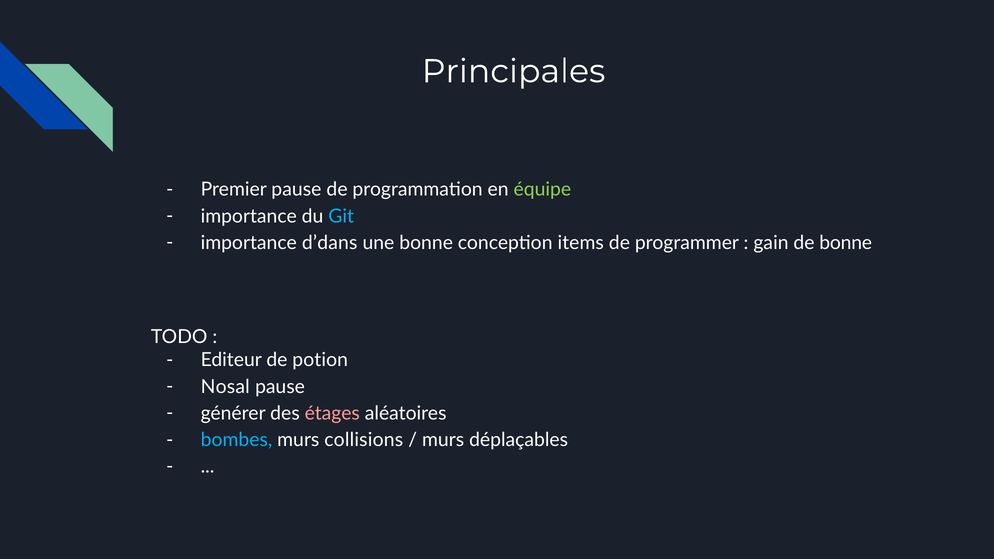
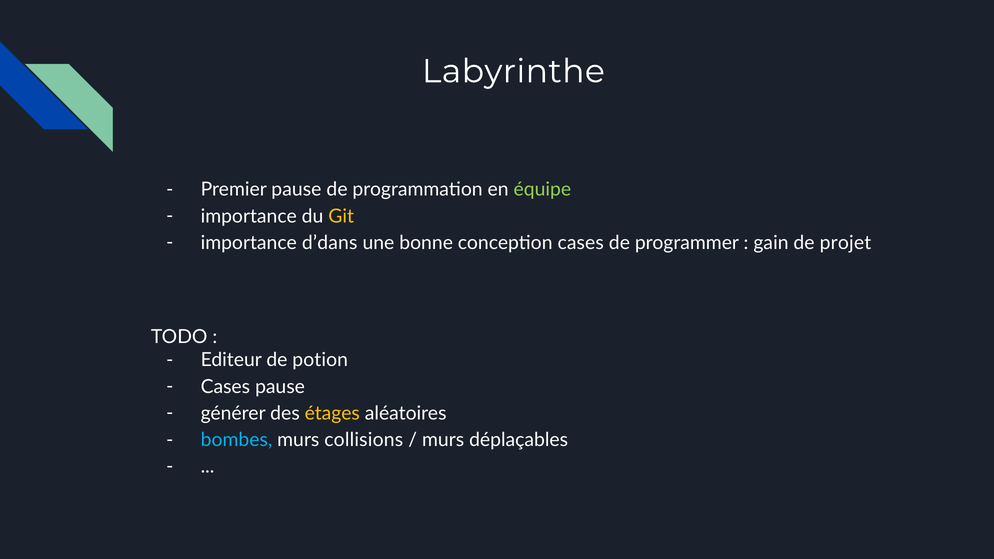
Principales: Principales -> Labyrinthe
Git colour: light blue -> yellow
conception items: items -> cases
de bonne: bonne -> projet
Nosal at (225, 387): Nosal -> Cases
étages colour: pink -> yellow
